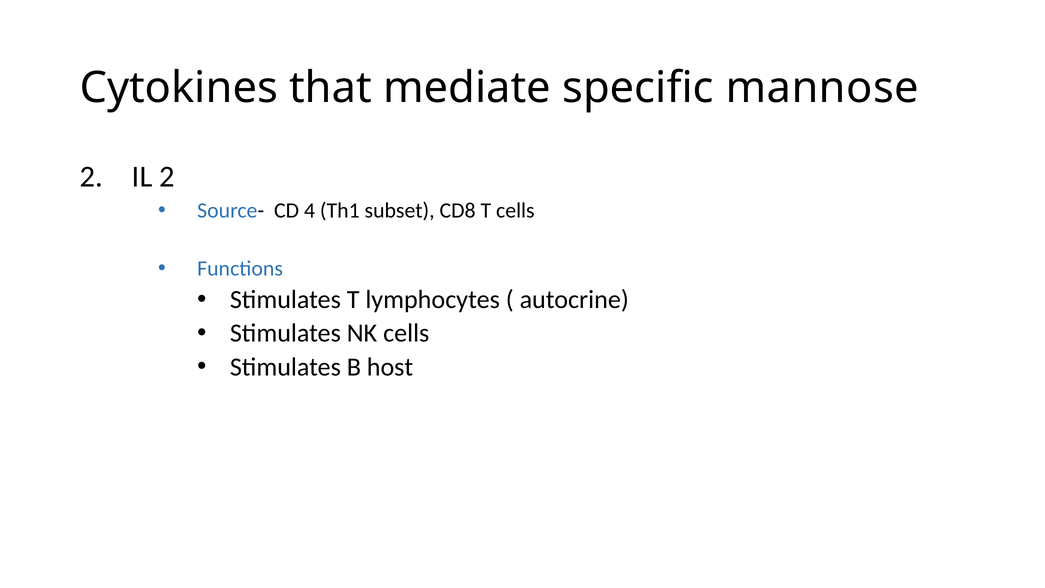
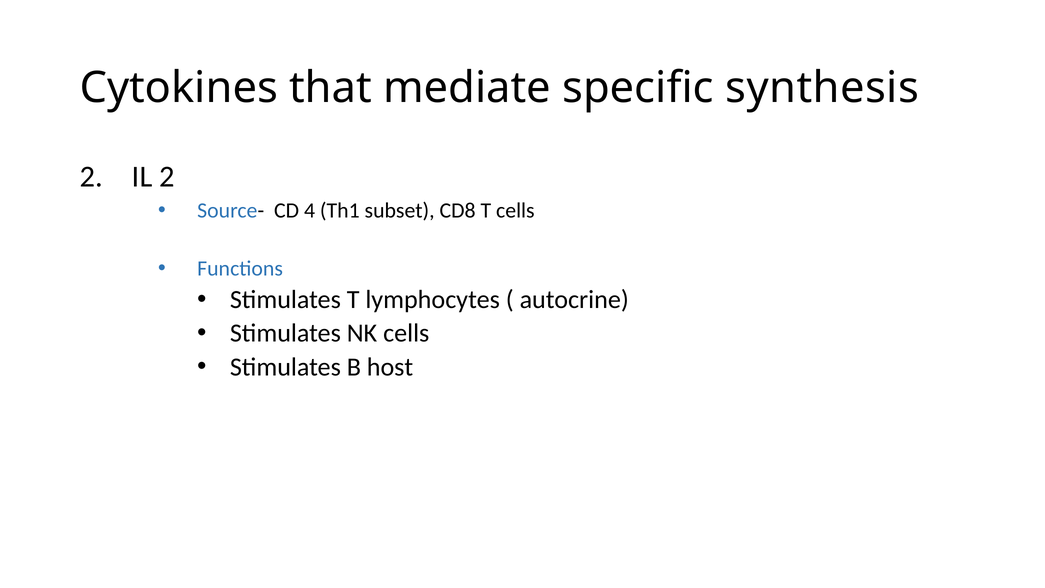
mannose: mannose -> synthesis
